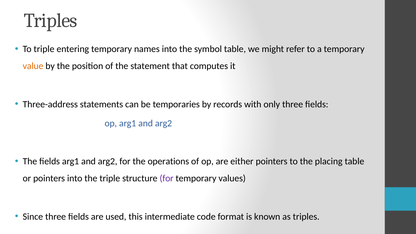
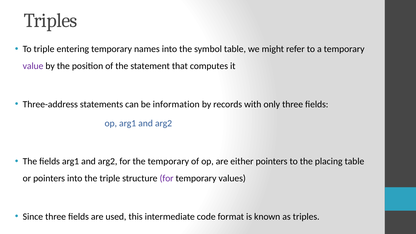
value colour: orange -> purple
temporaries: temporaries -> information
the operations: operations -> temporary
